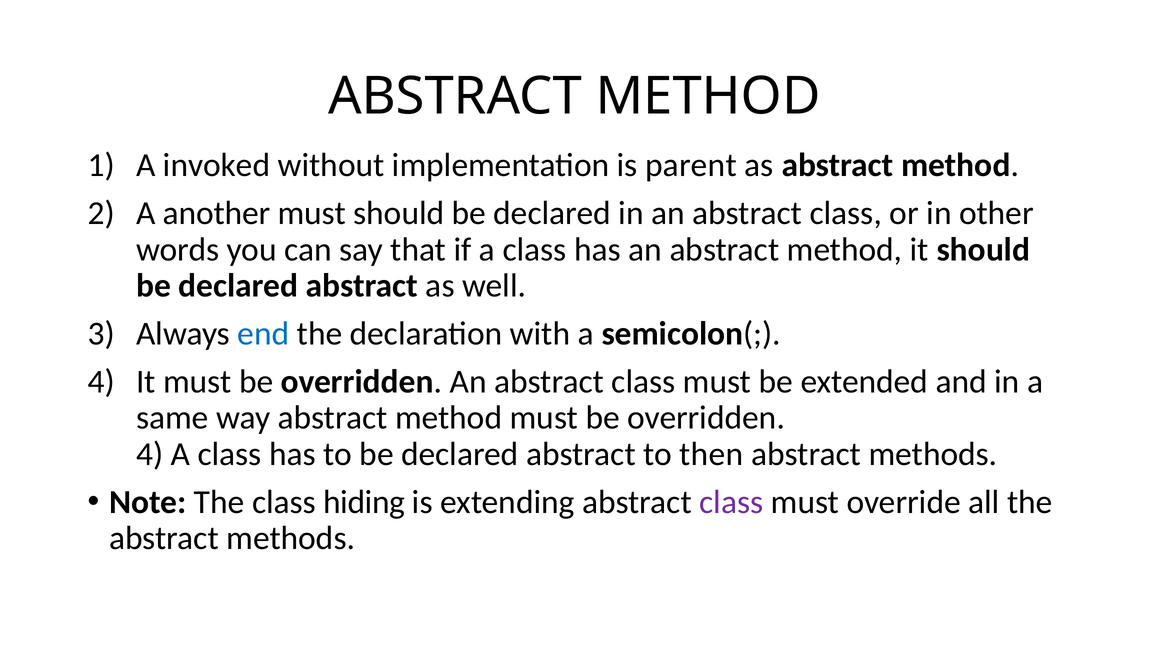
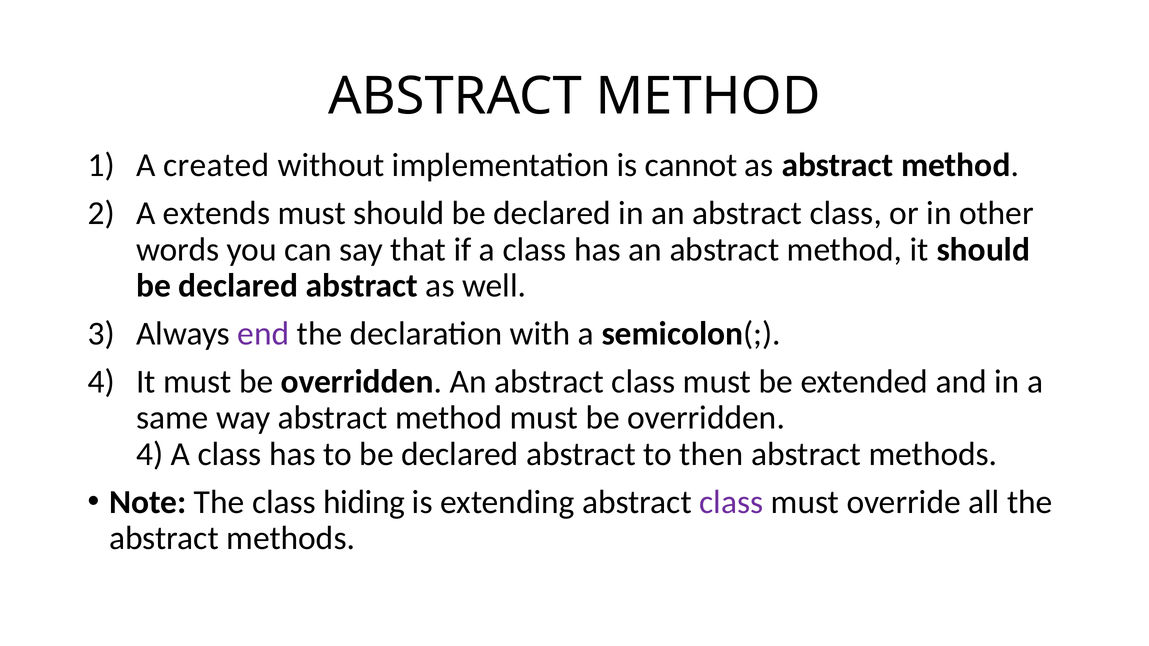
invoked: invoked -> created
parent: parent -> cannot
another: another -> extends
end colour: blue -> purple
